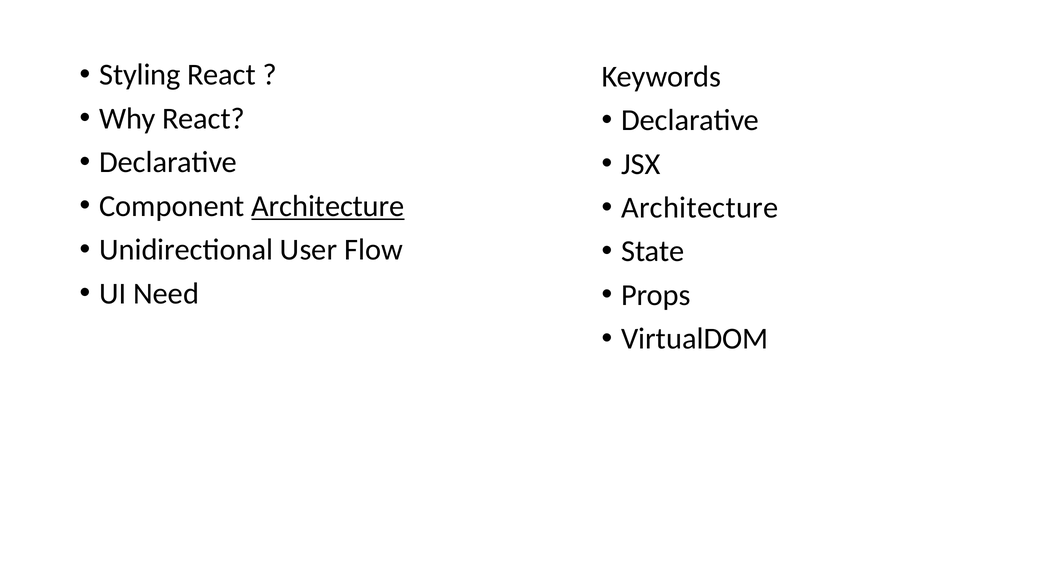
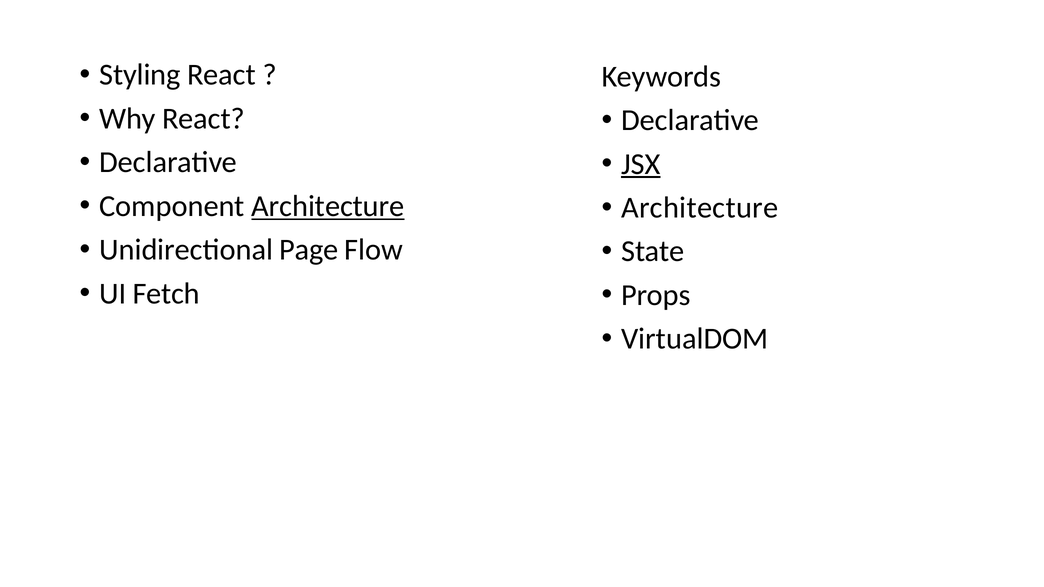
JSX underline: none -> present
User: User -> Page
Need: Need -> Fetch
